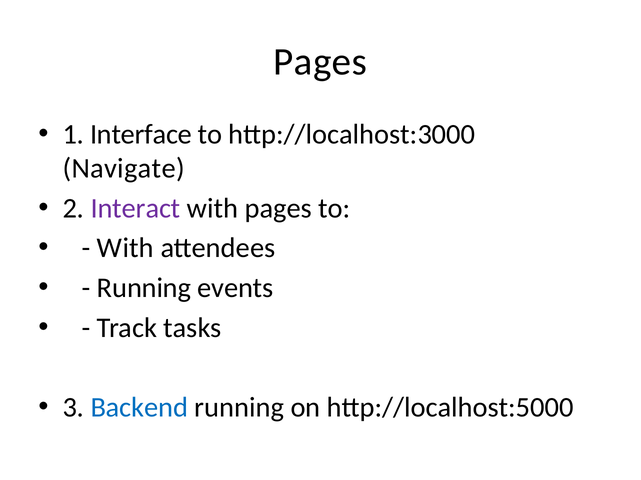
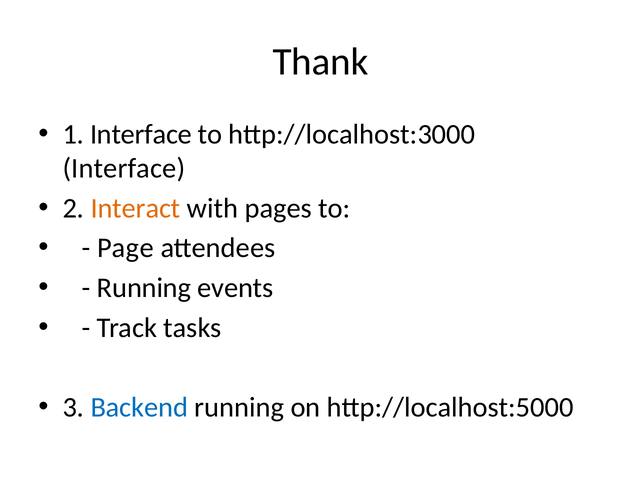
Pages at (320, 62): Pages -> Thank
Navigate at (124, 169): Navigate -> Interface
Interact colour: purple -> orange
With at (125, 248): With -> Page
